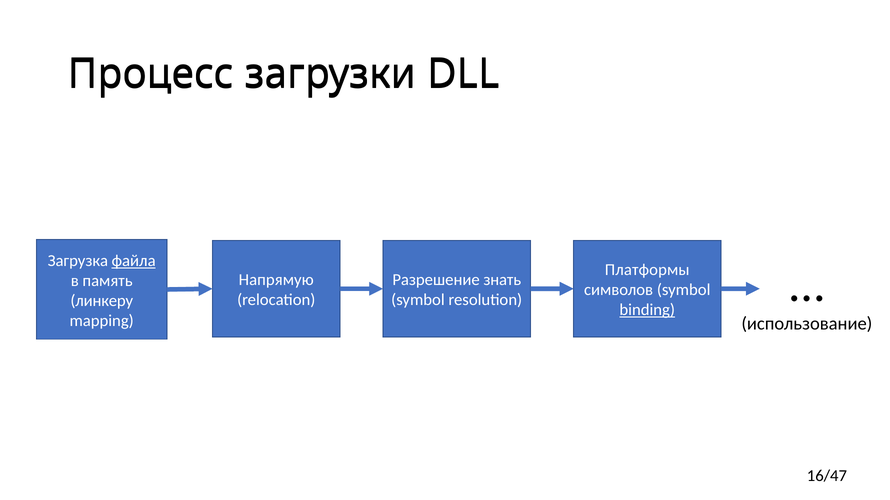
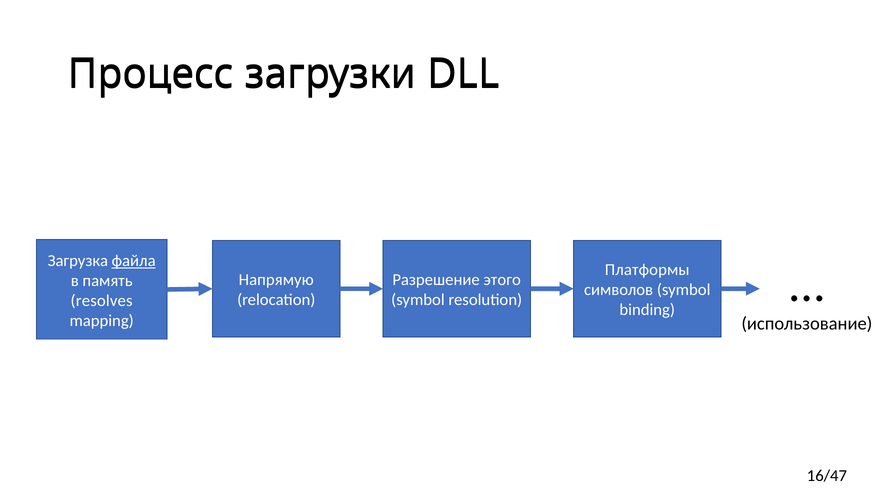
знать: знать -> этого
линкеру: линкеру -> resolves
binding underline: present -> none
